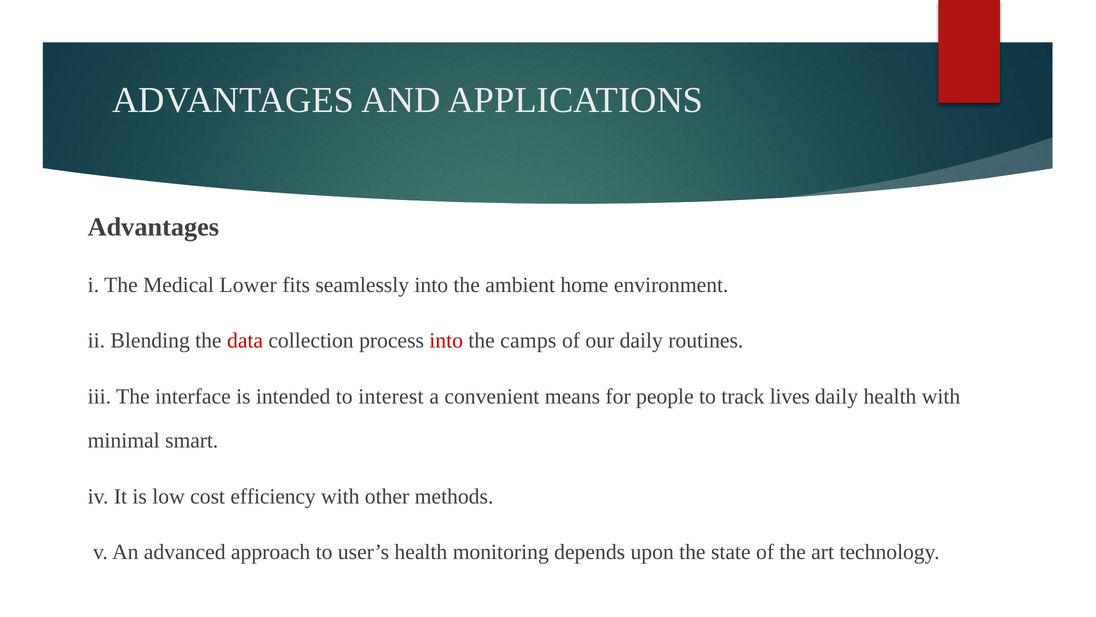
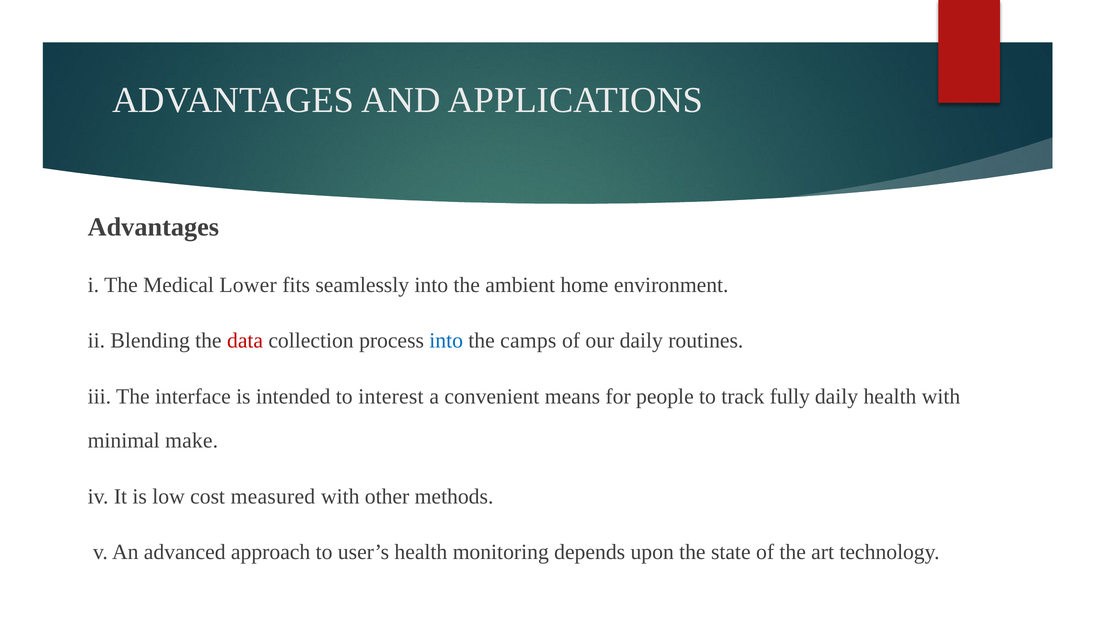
into at (446, 340) colour: red -> blue
lives: lives -> fully
smart: smart -> make
efficiency: efficiency -> measured
